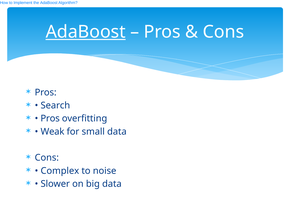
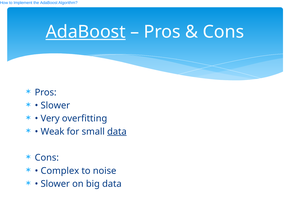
Search at (55, 105): Search -> Slower
Pros at (50, 118): Pros -> Very
data at (117, 131) underline: none -> present
